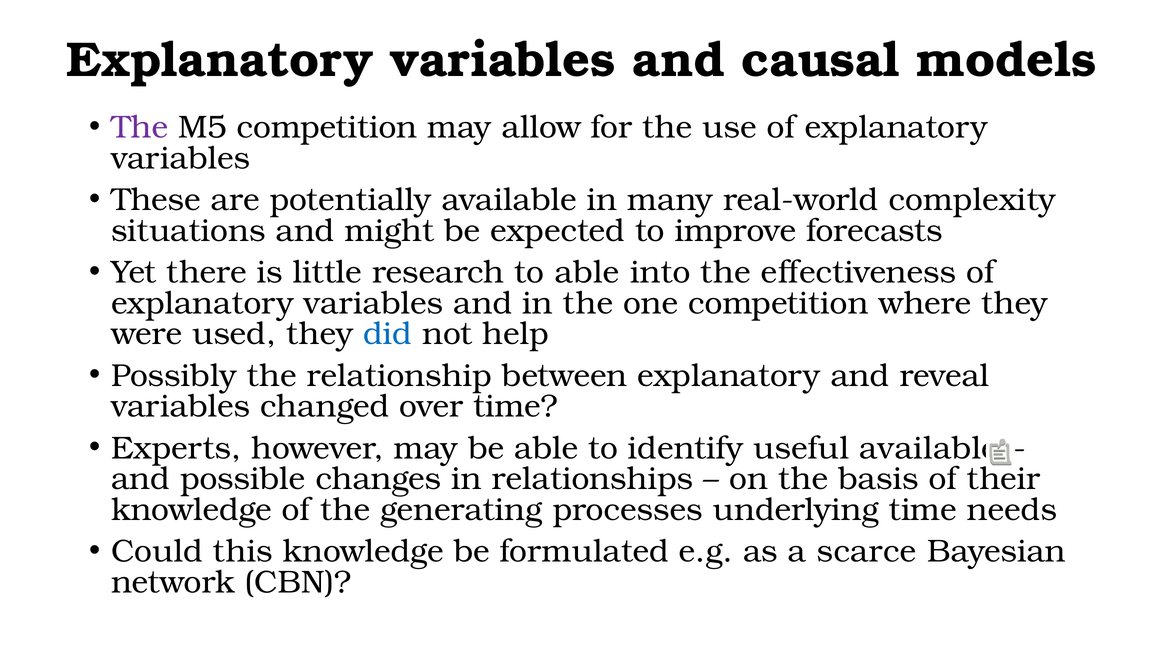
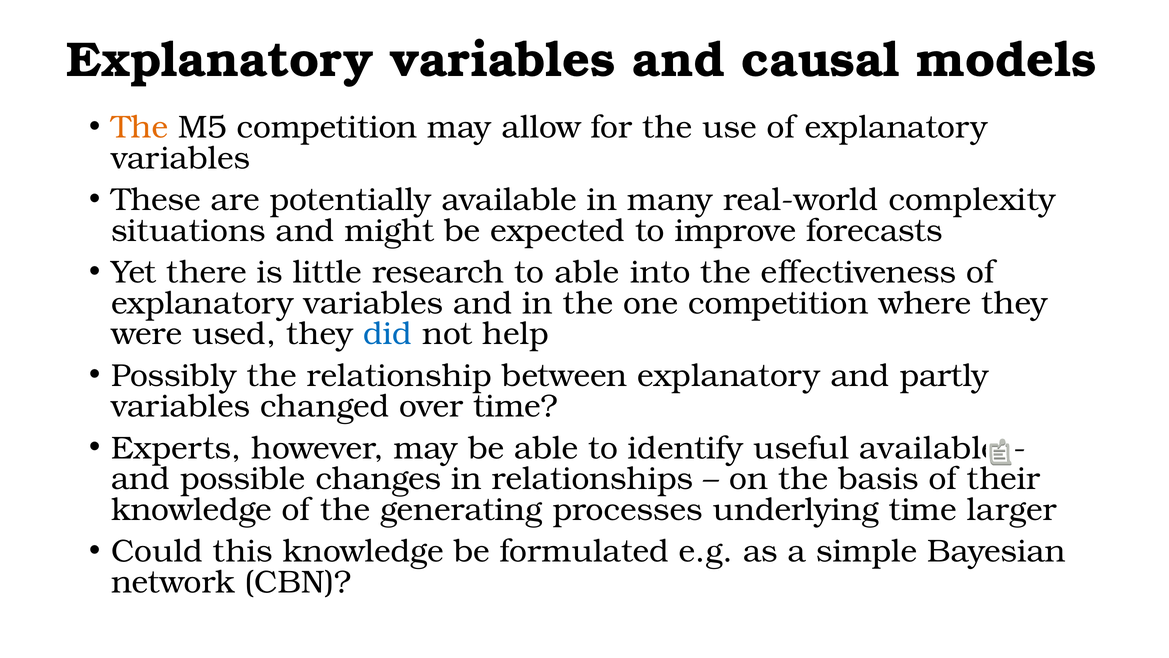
The at (140, 127) colour: purple -> orange
reveal: reveal -> partly
needs: needs -> larger
scarce: scarce -> simple
